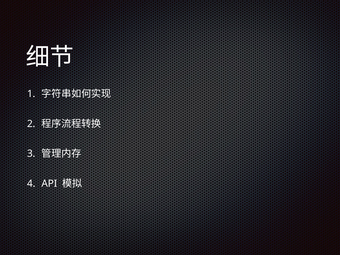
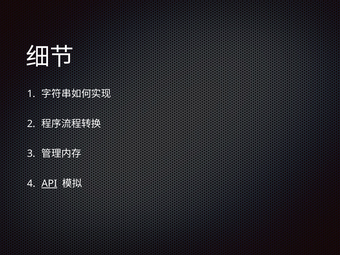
API underline: none -> present
